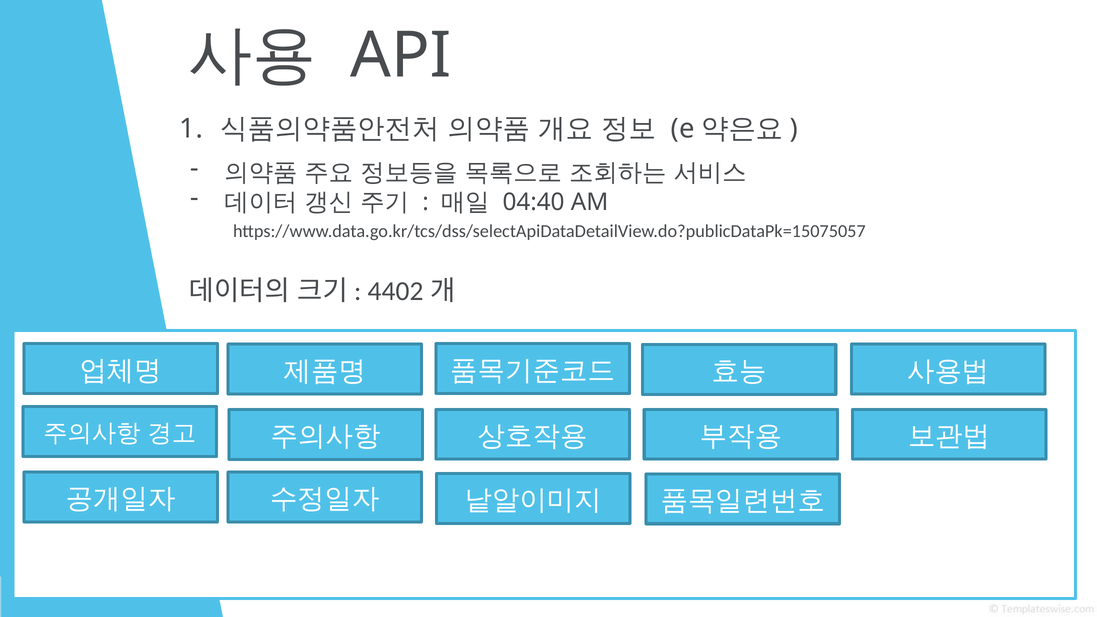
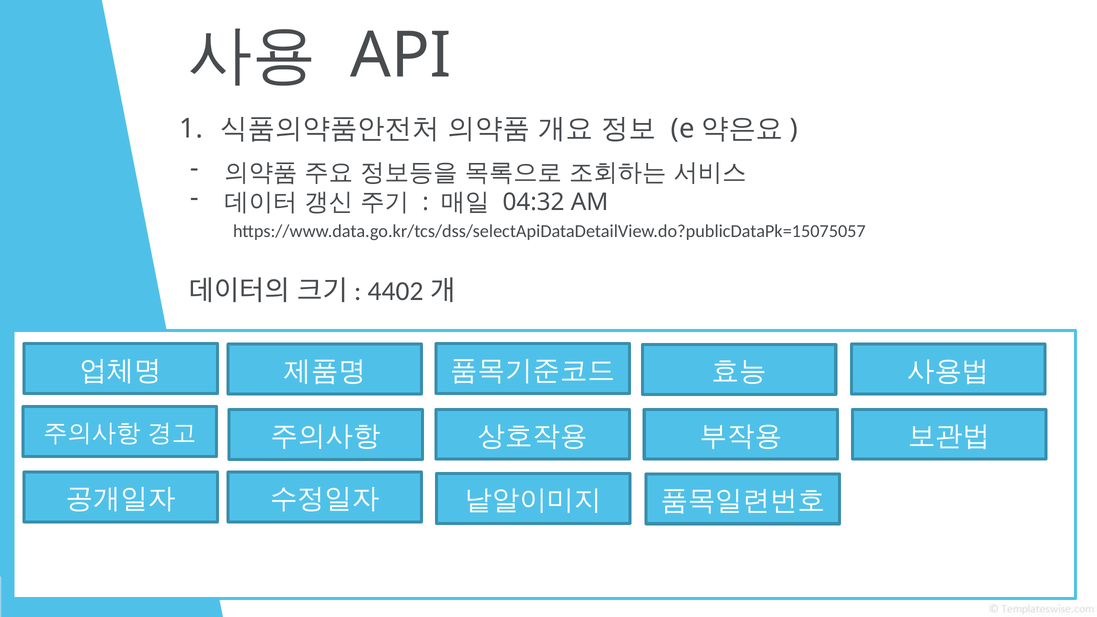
04:40: 04:40 -> 04:32
